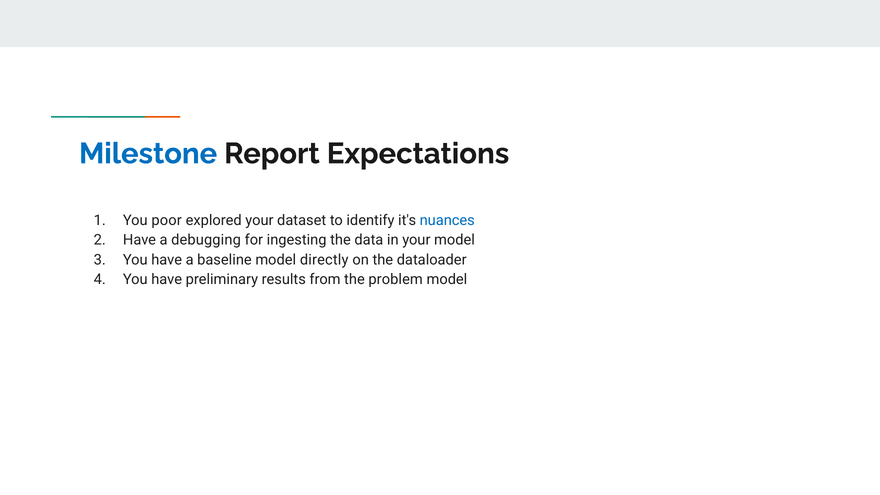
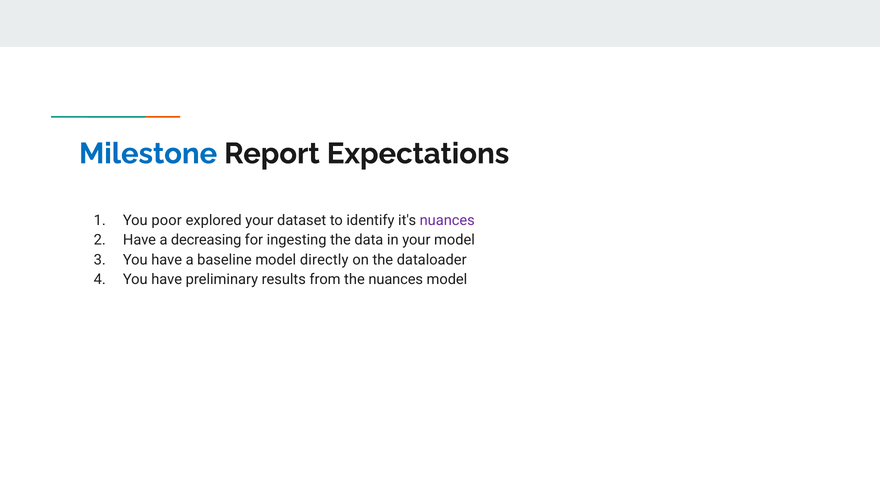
nuances at (447, 220) colour: blue -> purple
debugging: debugging -> decreasing
the problem: problem -> nuances
